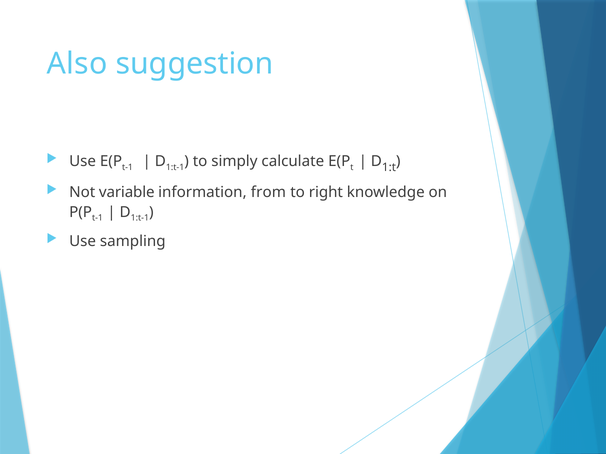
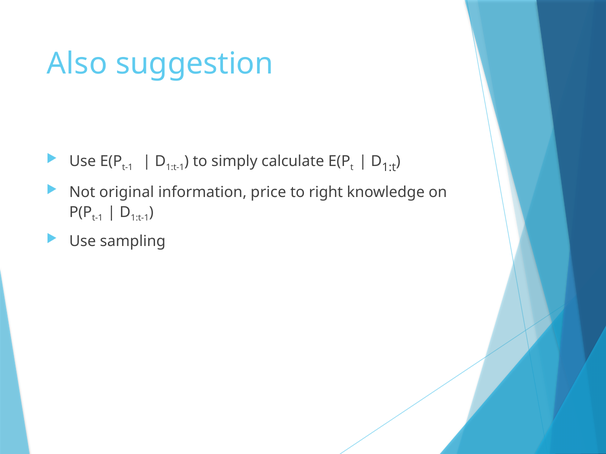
variable: variable -> original
from: from -> price
